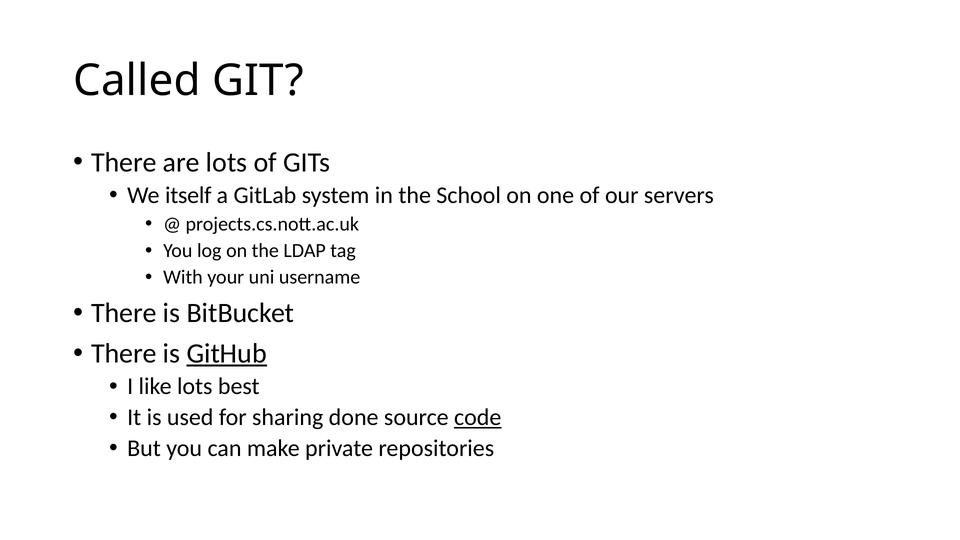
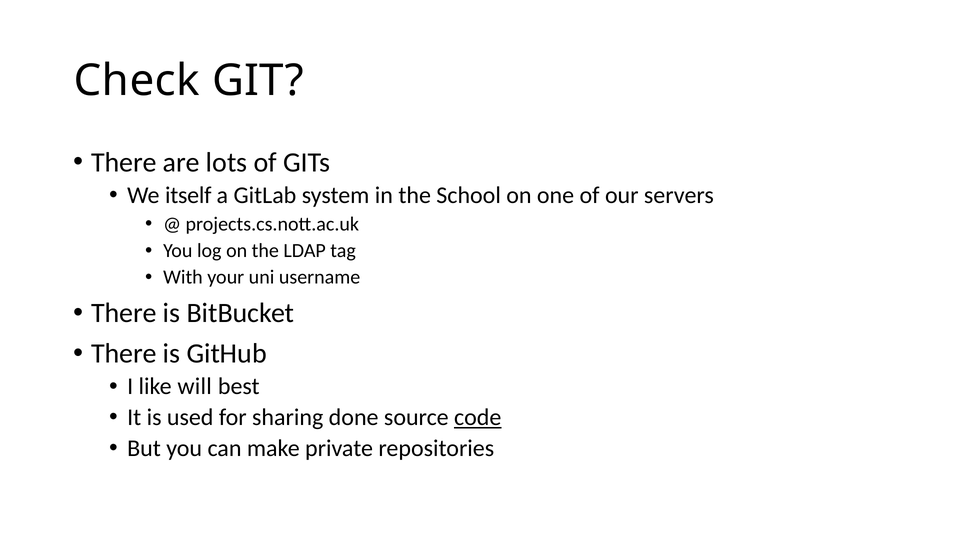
Called: Called -> Check
GitHub underline: present -> none
like lots: lots -> will
